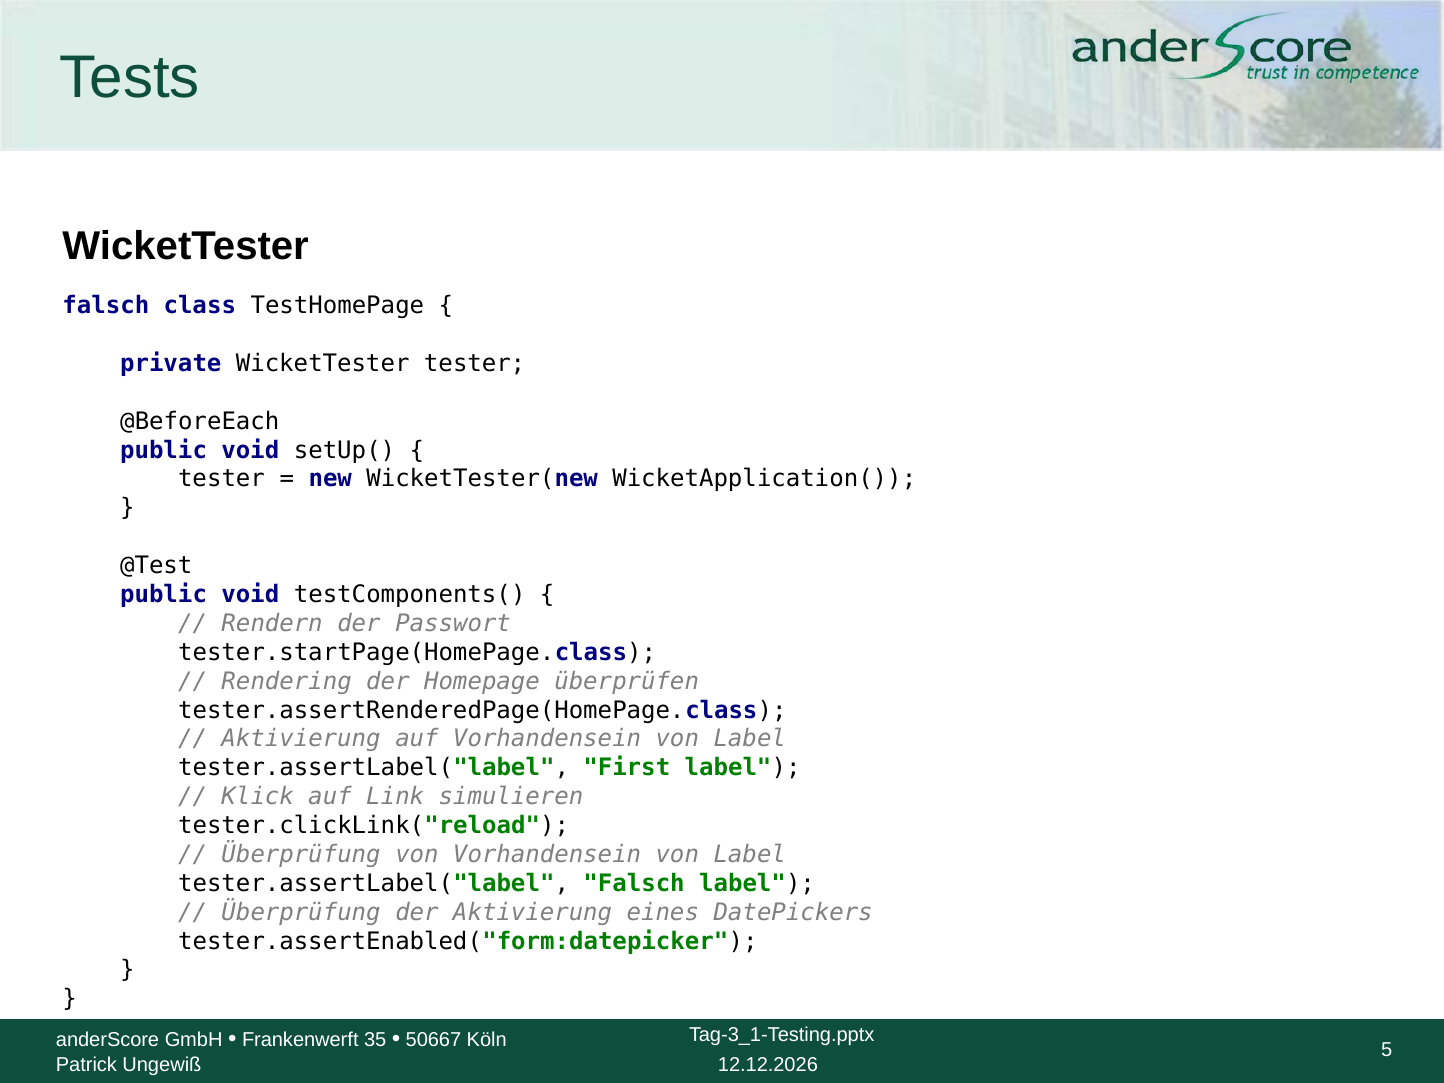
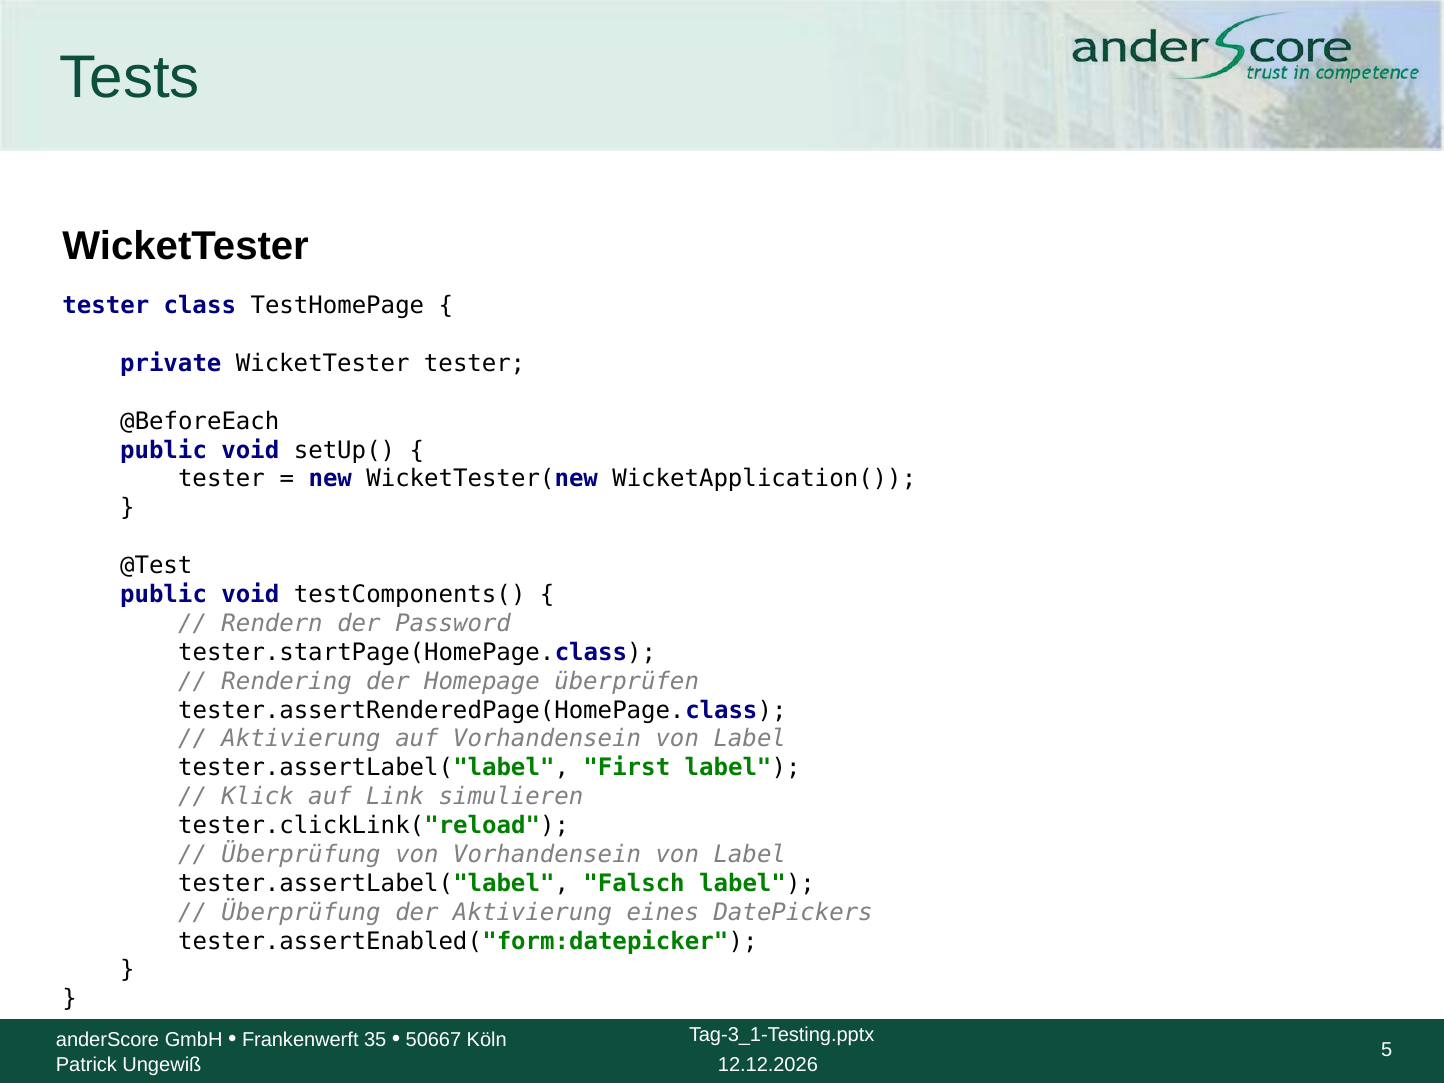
falsch at (106, 306): falsch -> tester
Passwort: Passwort -> Password
